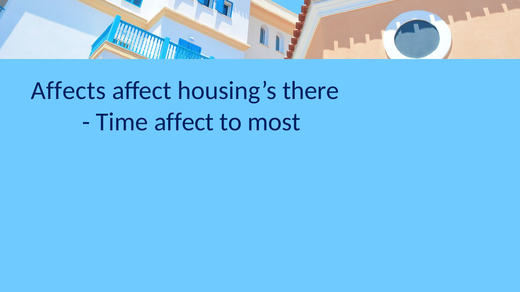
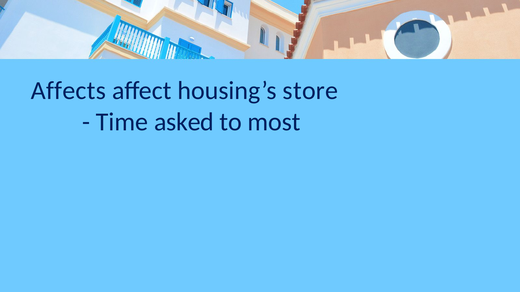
there: there -> store
Time affect: affect -> asked
